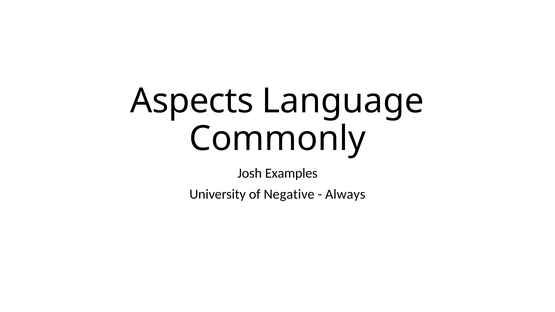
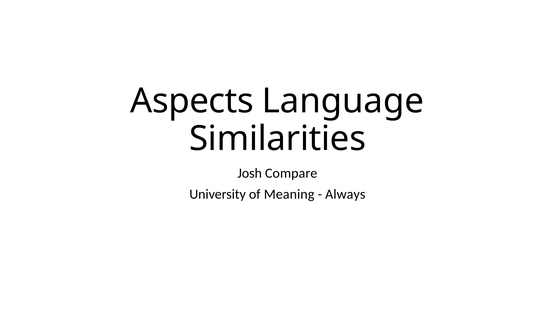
Commonly: Commonly -> Similarities
Examples: Examples -> Compare
Negative: Negative -> Meaning
